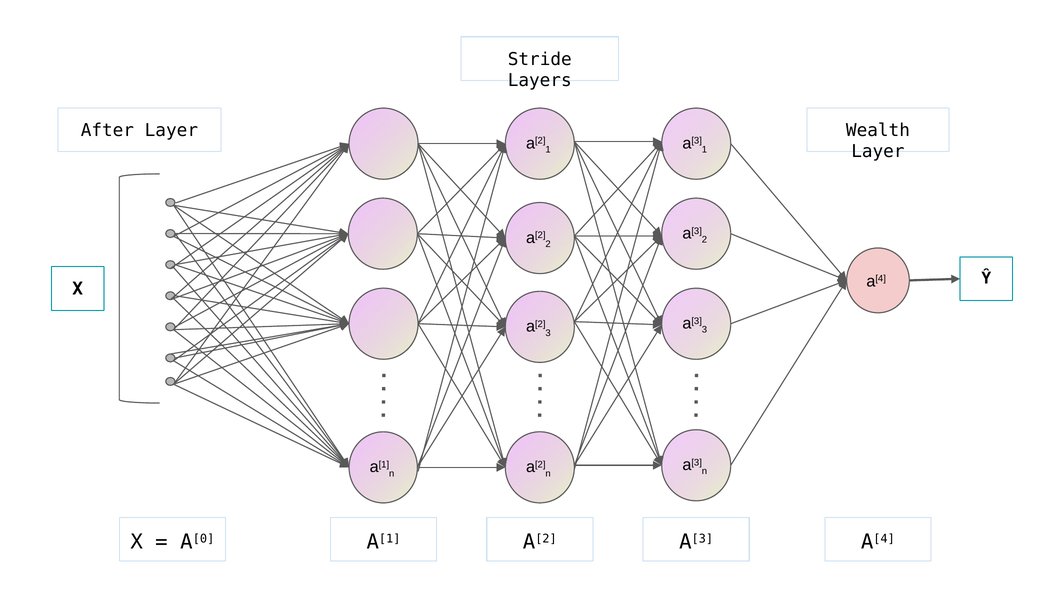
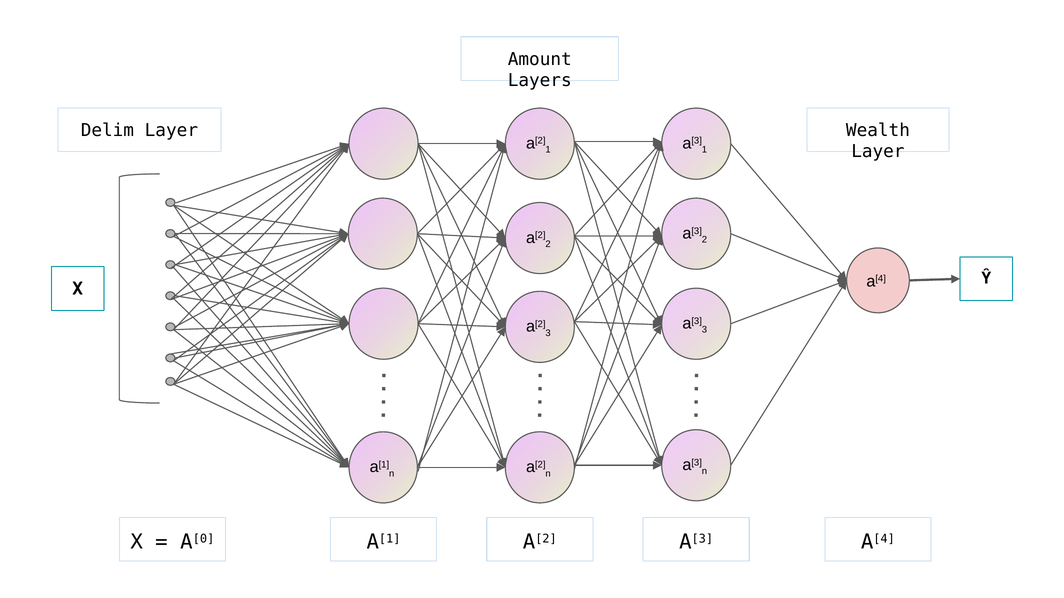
Stride: Stride -> Amount
After: After -> Delim
